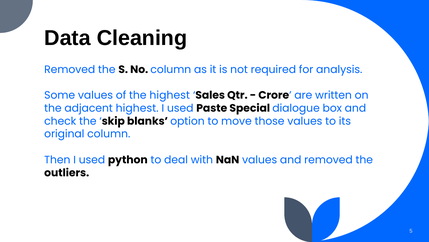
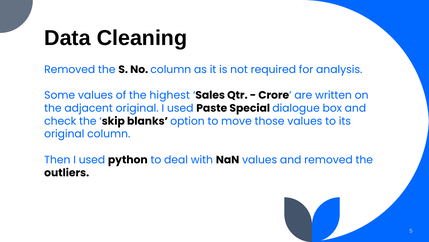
adjacent highest: highest -> original
